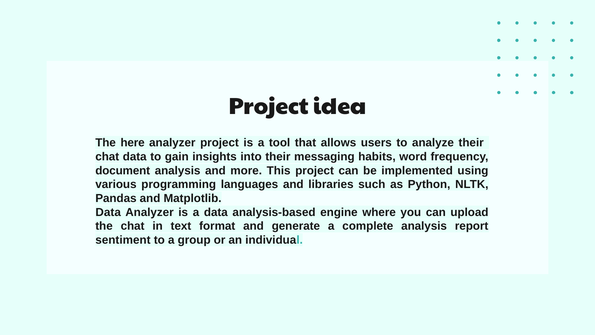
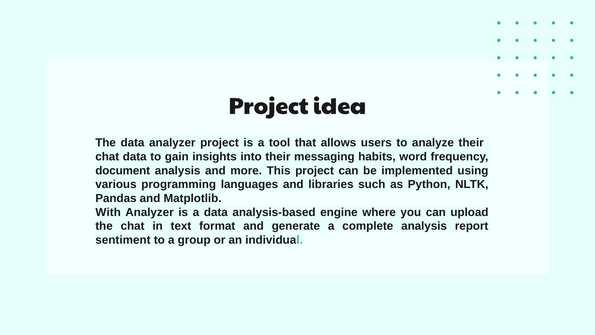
The here: here -> data
Data at (108, 212): Data -> With
